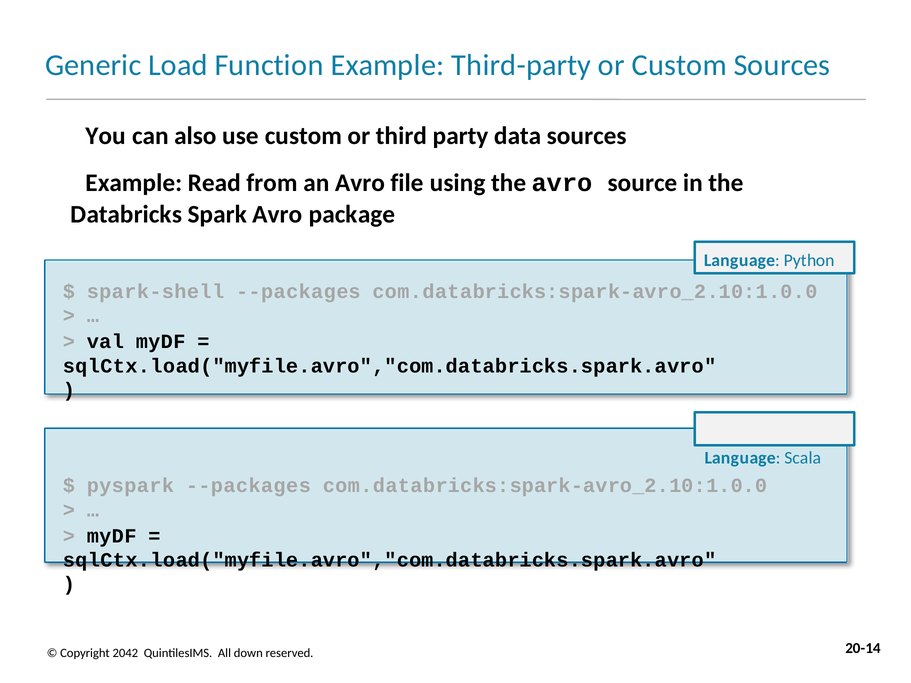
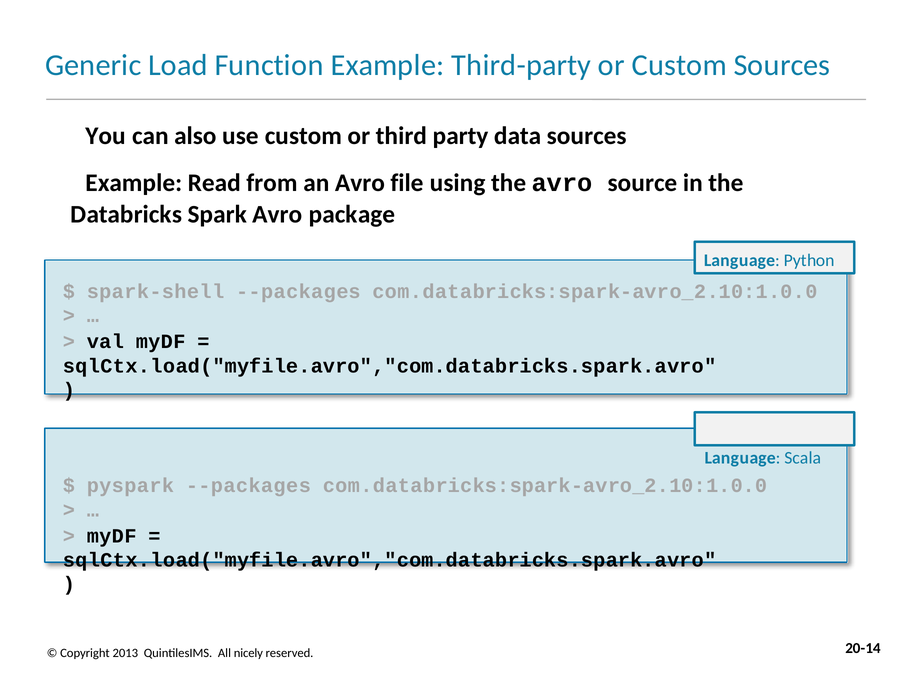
2042: 2042 -> 2013
down: down -> nicely
